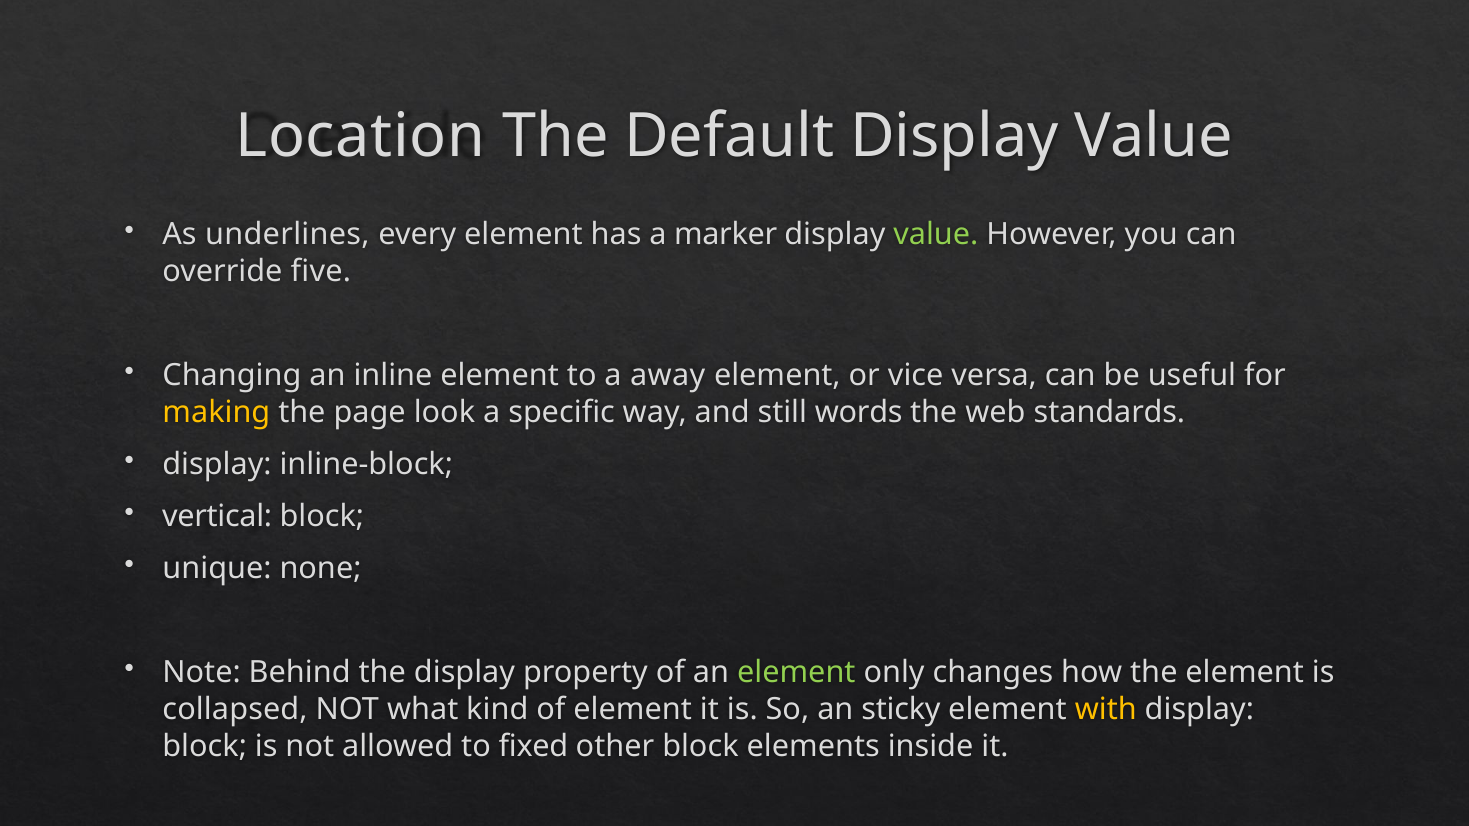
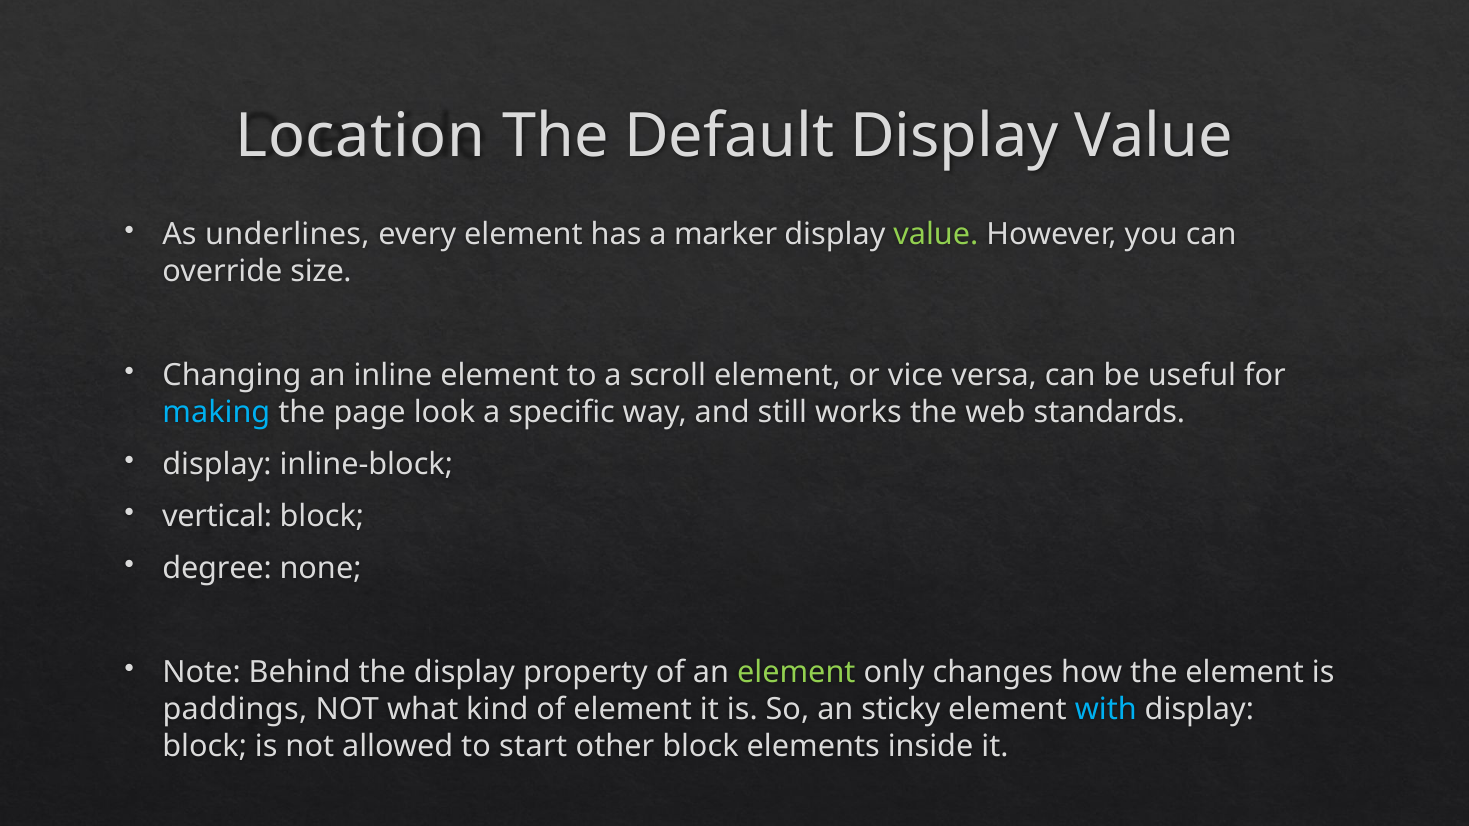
five: five -> size
away: away -> scroll
making colour: yellow -> light blue
words: words -> works
unique: unique -> degree
collapsed: collapsed -> paddings
with colour: yellow -> light blue
fixed: fixed -> start
